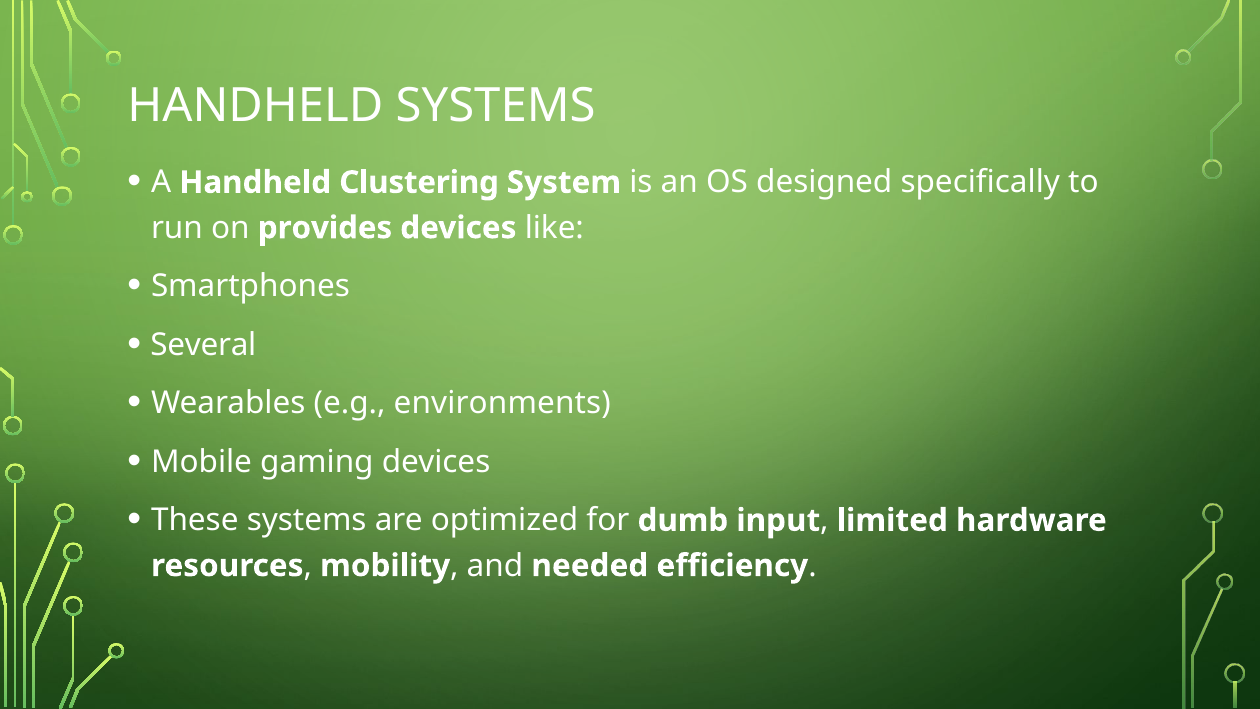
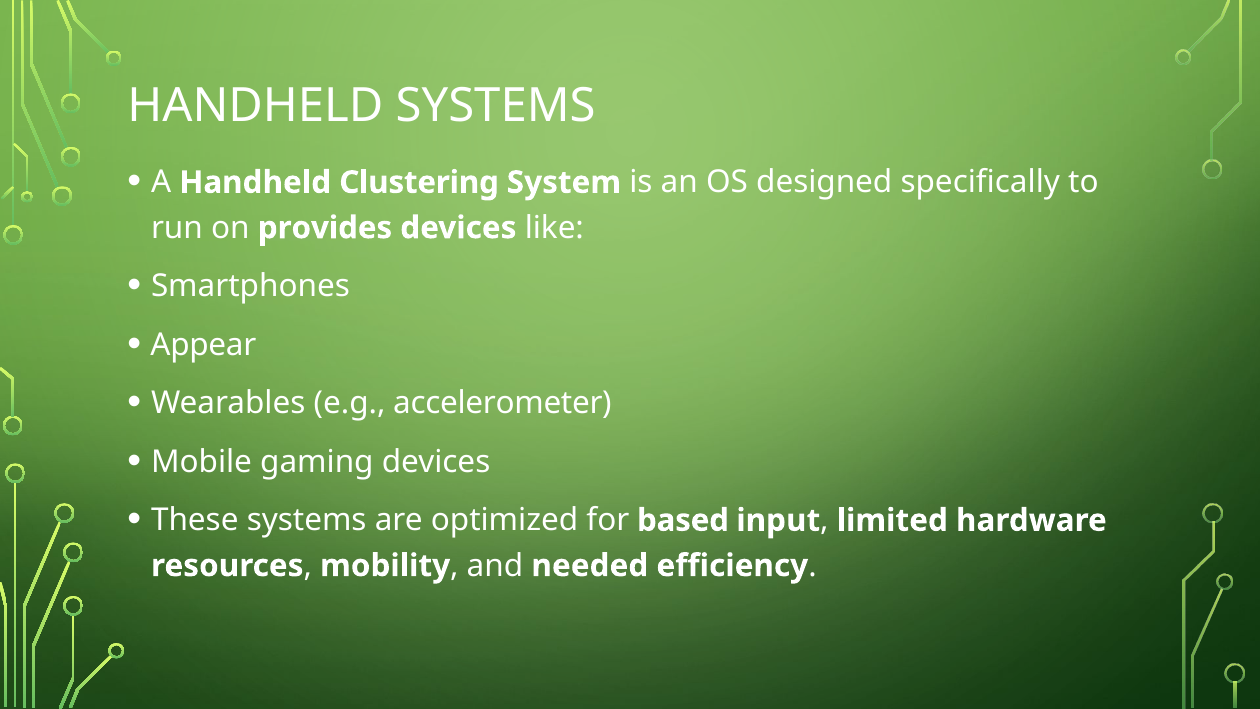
Several: Several -> Appear
environments: environments -> accelerometer
dumb: dumb -> based
